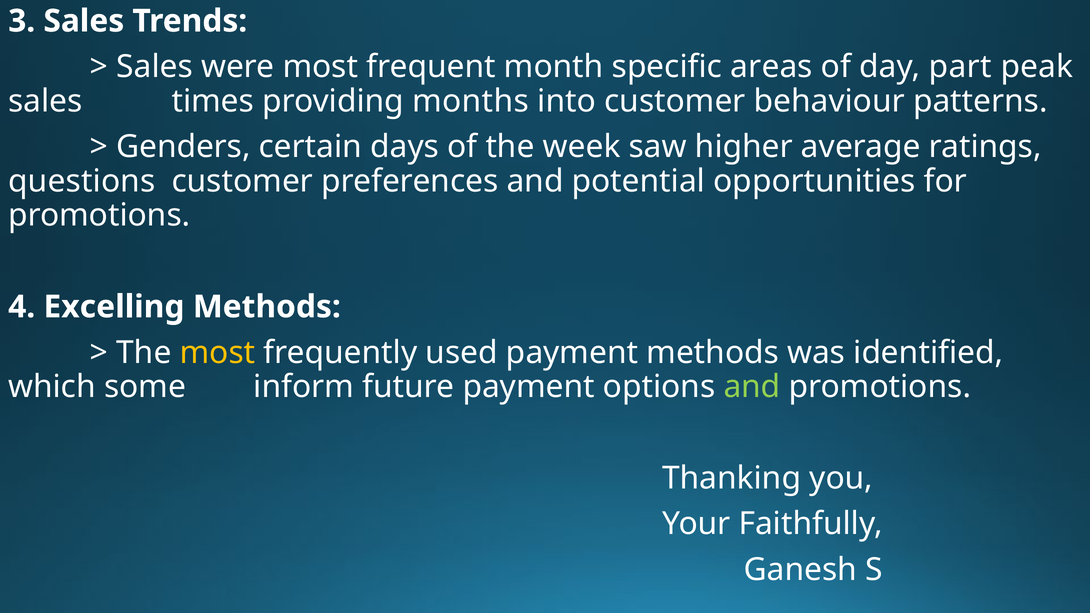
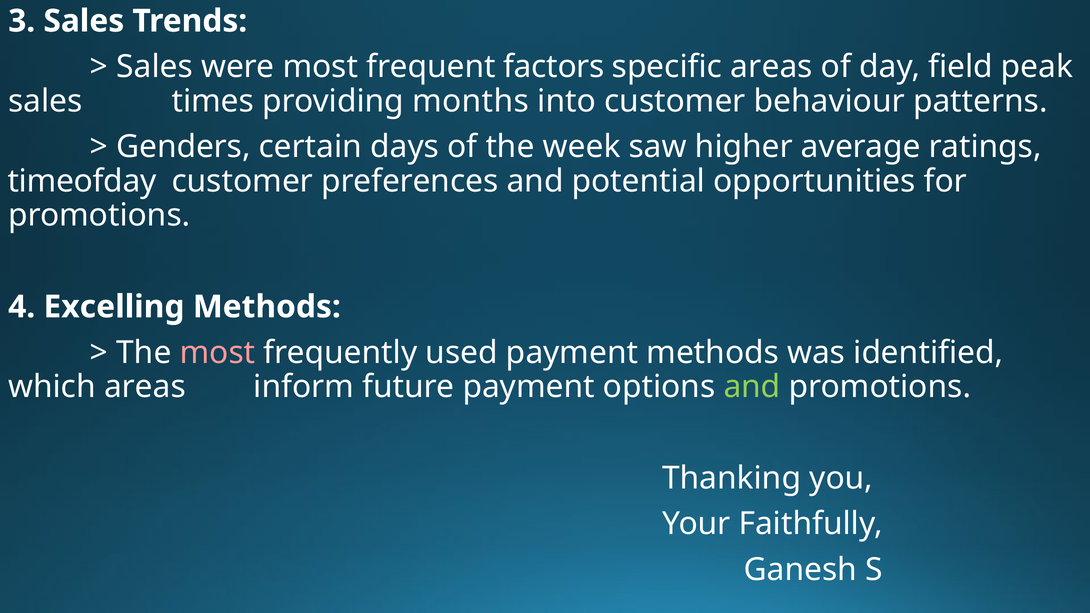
month: month -> factors
part: part -> field
questions: questions -> timeofday
most at (217, 353) colour: yellow -> pink
which some: some -> areas
